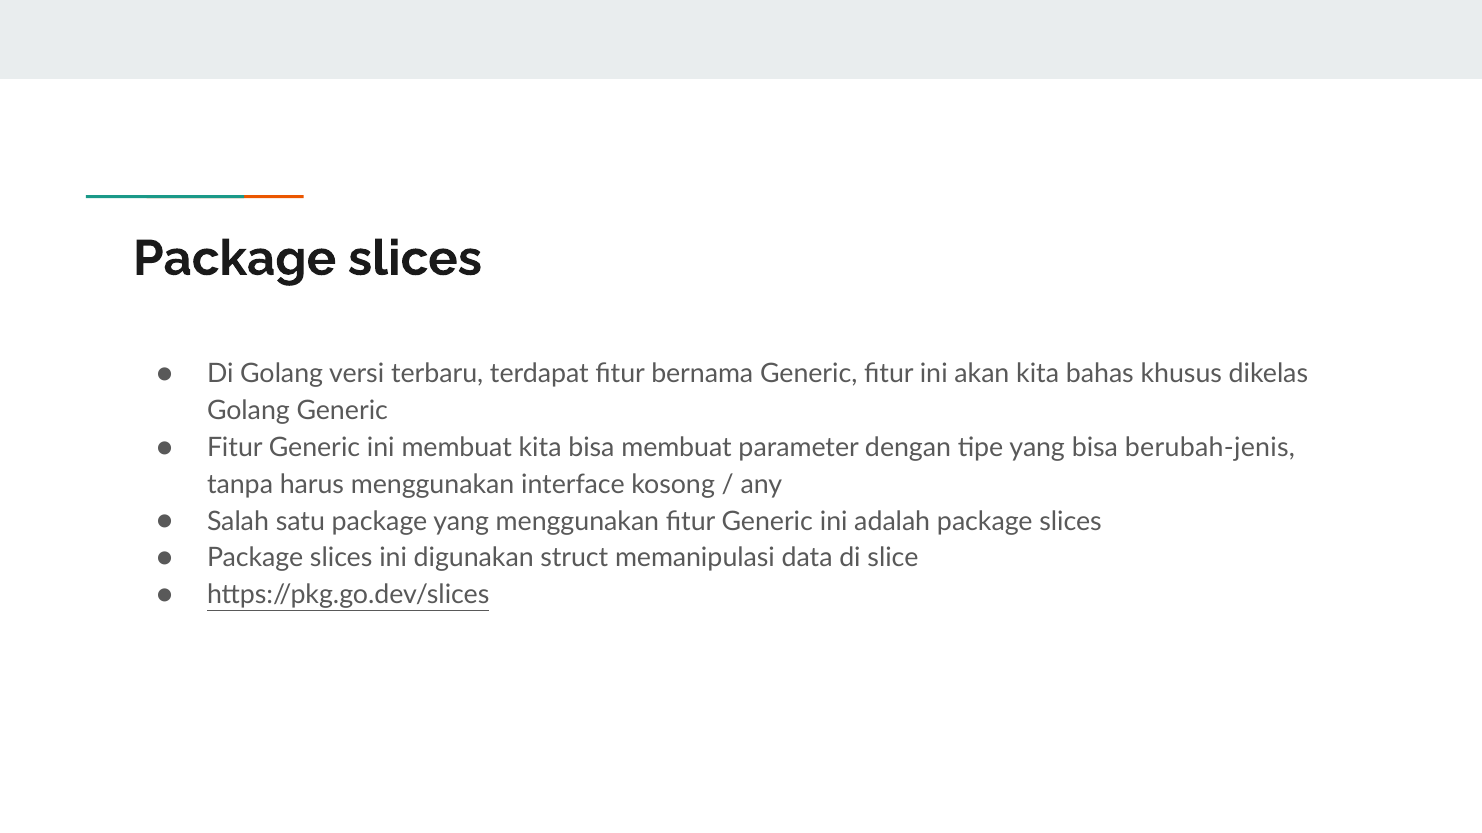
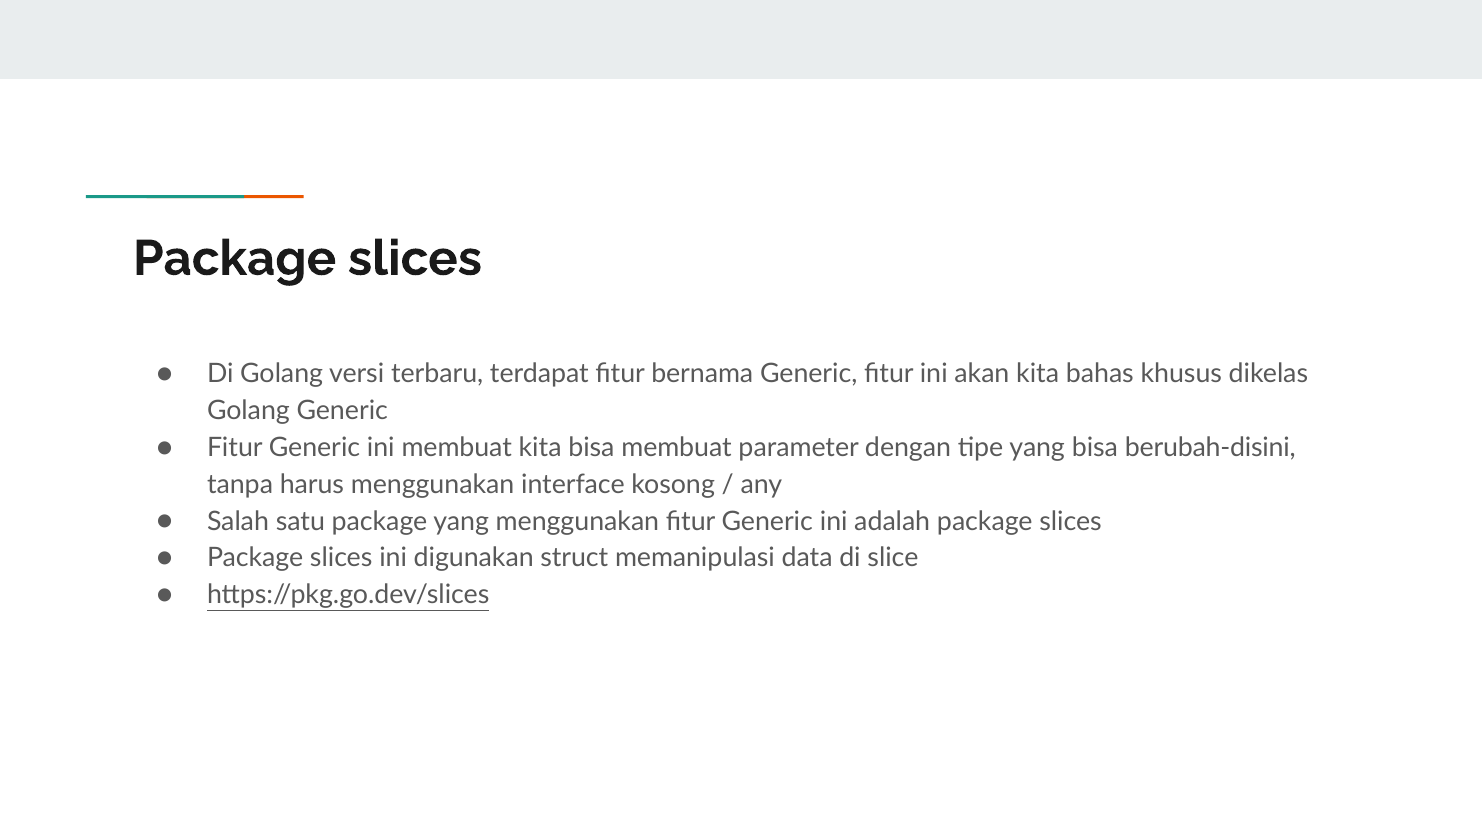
berubah-jenis: berubah-jenis -> berubah-disini
